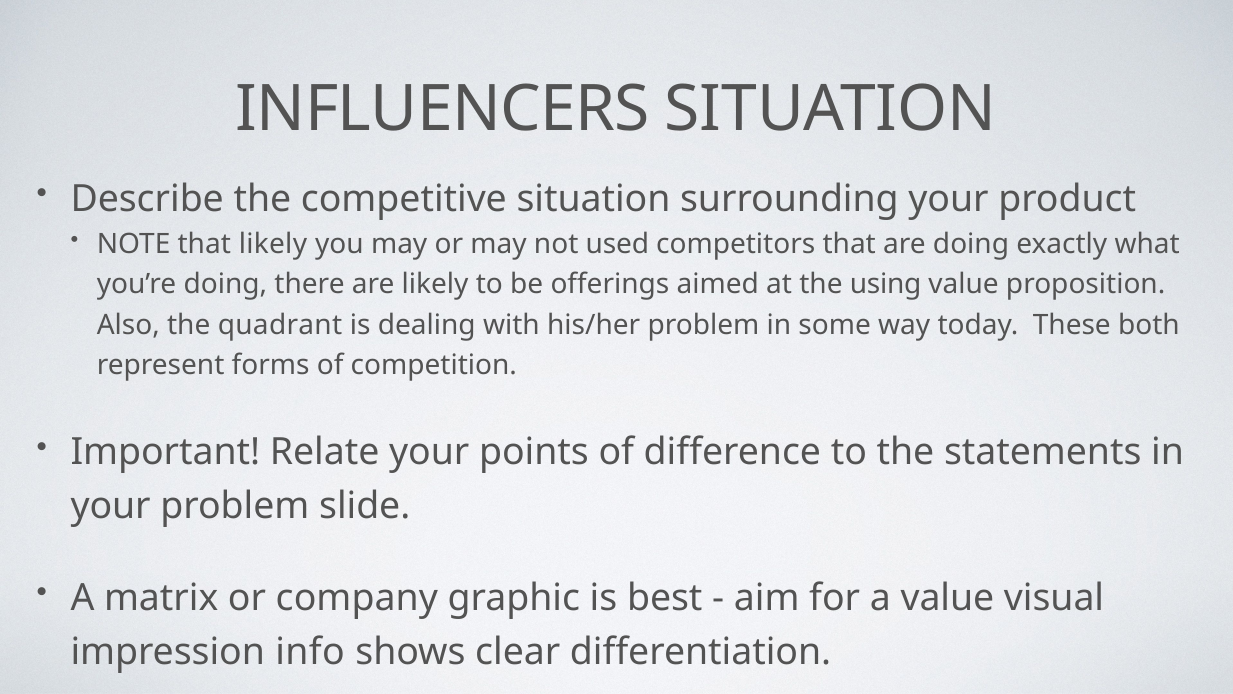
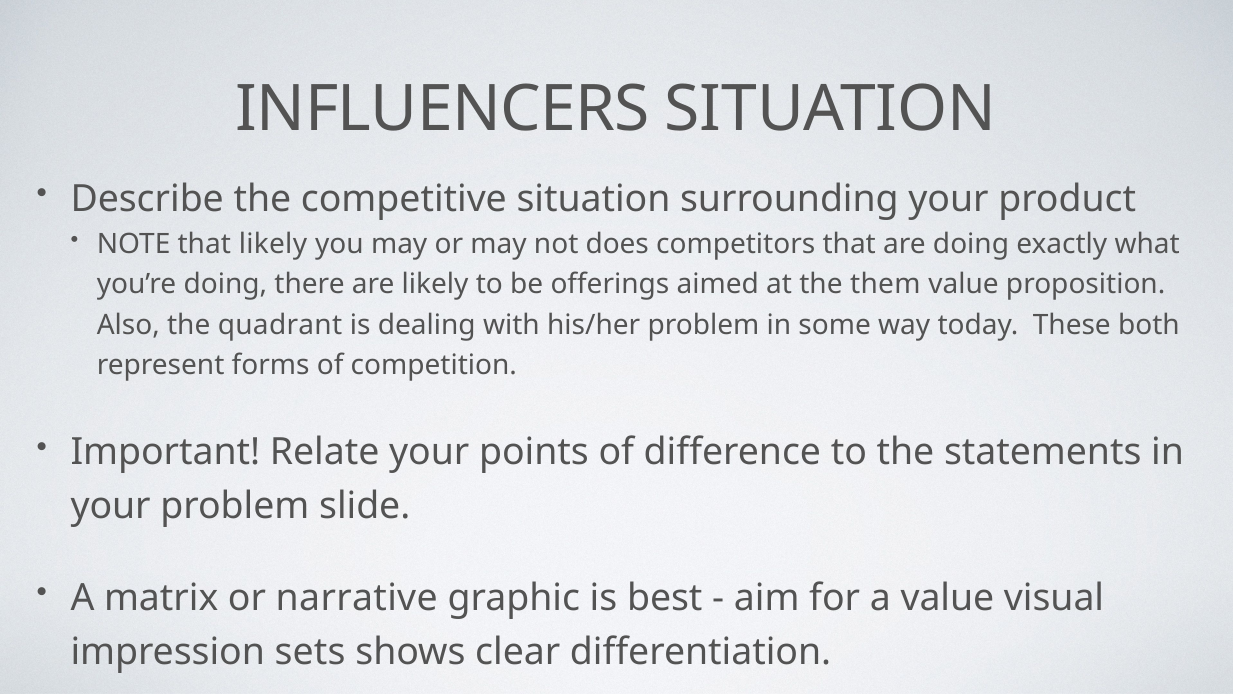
used: used -> does
using: using -> them
company: company -> narrative
info: info -> sets
